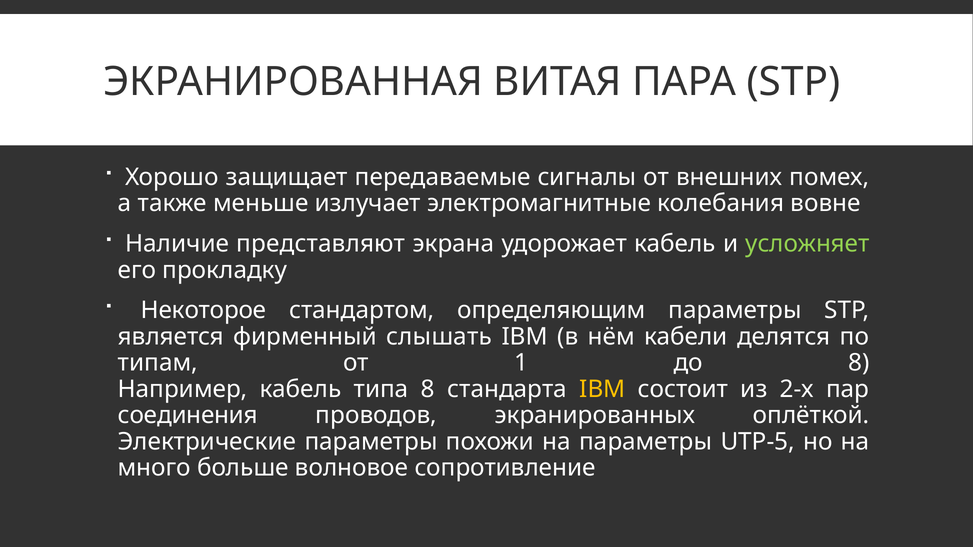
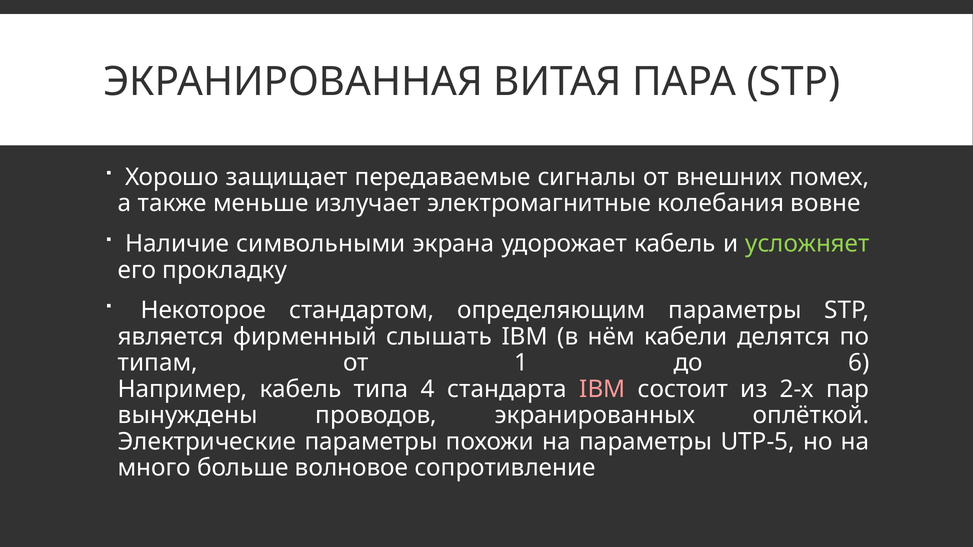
представляют: представляют -> символьными
до 8: 8 -> 6
типа 8: 8 -> 4
IBM at (602, 389) colour: yellow -> pink
соединения: соединения -> вынуждены
